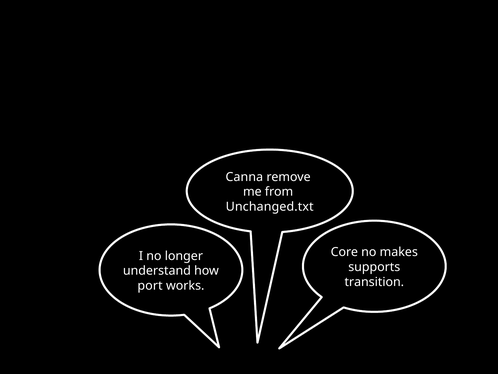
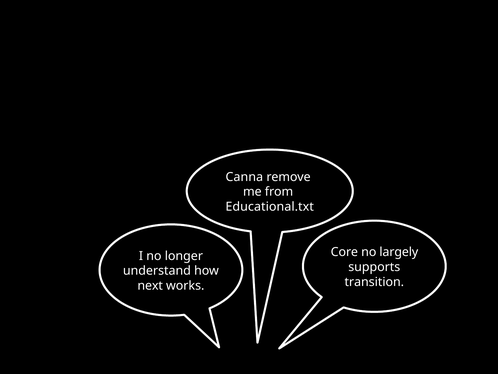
Unchanged.txt: Unchanged.txt -> Educational.txt
makes: makes -> largely
port: port -> next
